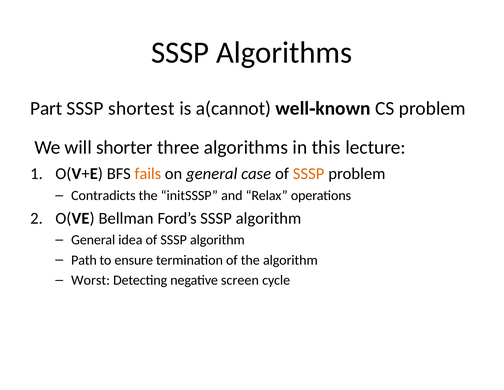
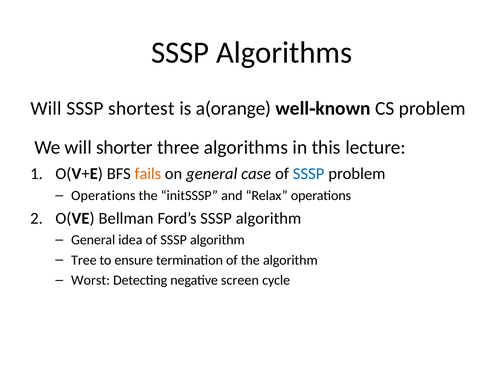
Part at (46, 108): Part -> Will
a(cannot: a(cannot -> a(orange
SSSP at (309, 174) colour: orange -> blue
Contradicts at (103, 195): Contradicts -> Operations
Path: Path -> Tree
